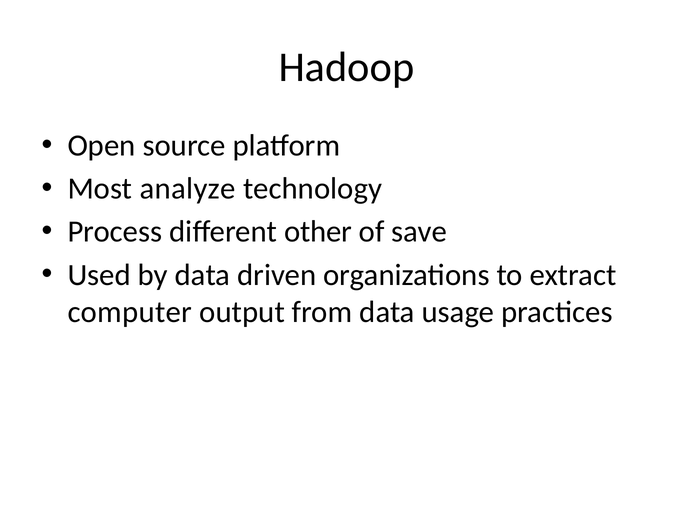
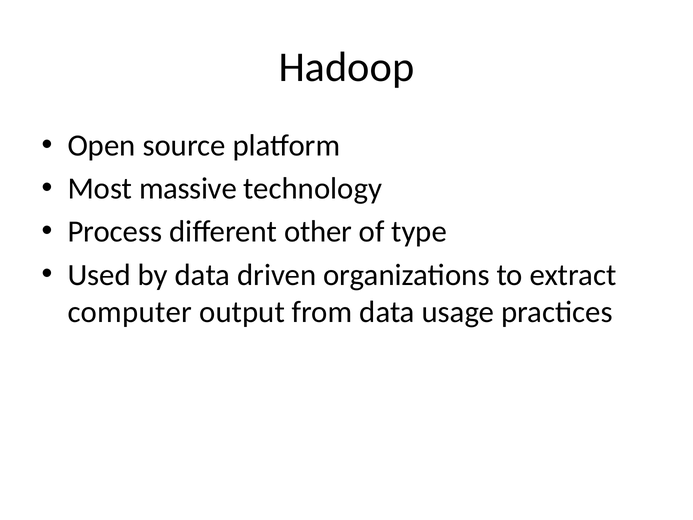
analyze: analyze -> massive
save: save -> type
